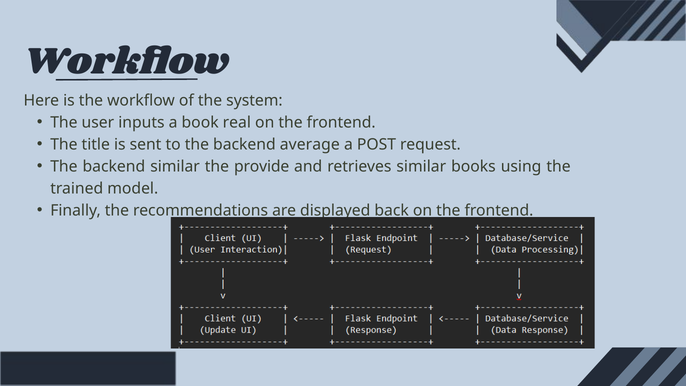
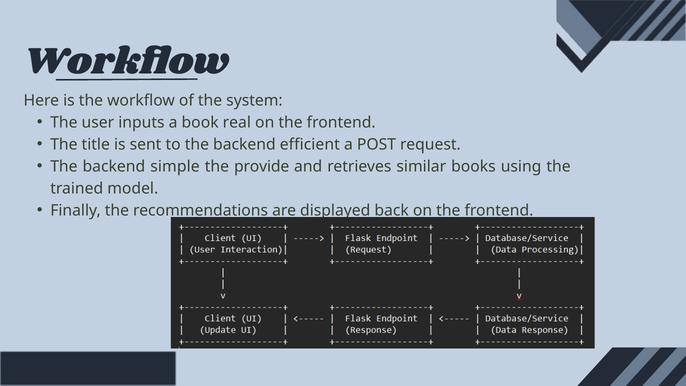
average: average -> efficient
backend similar: similar -> simple
